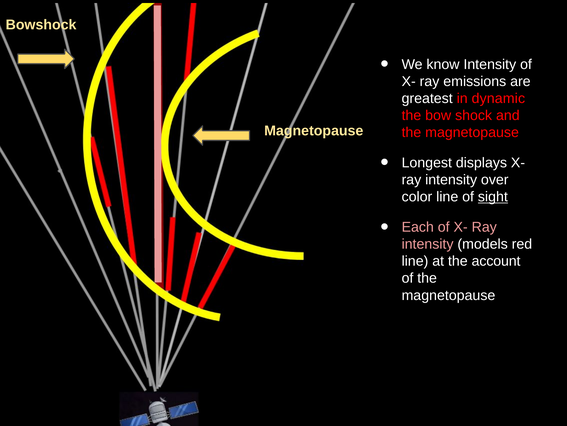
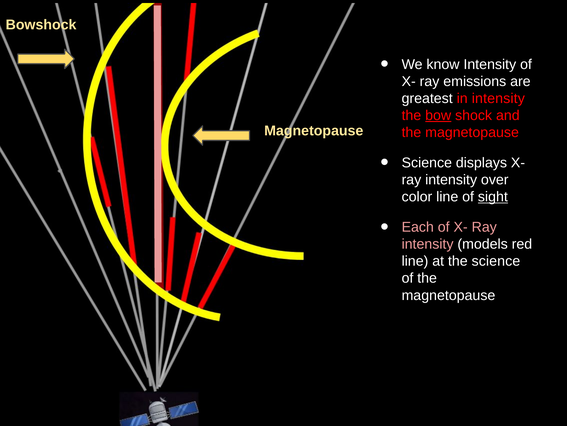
in dynamic: dynamic -> intensity
bow underline: none -> present
Longest at (427, 163): Longest -> Science
the account: account -> science
